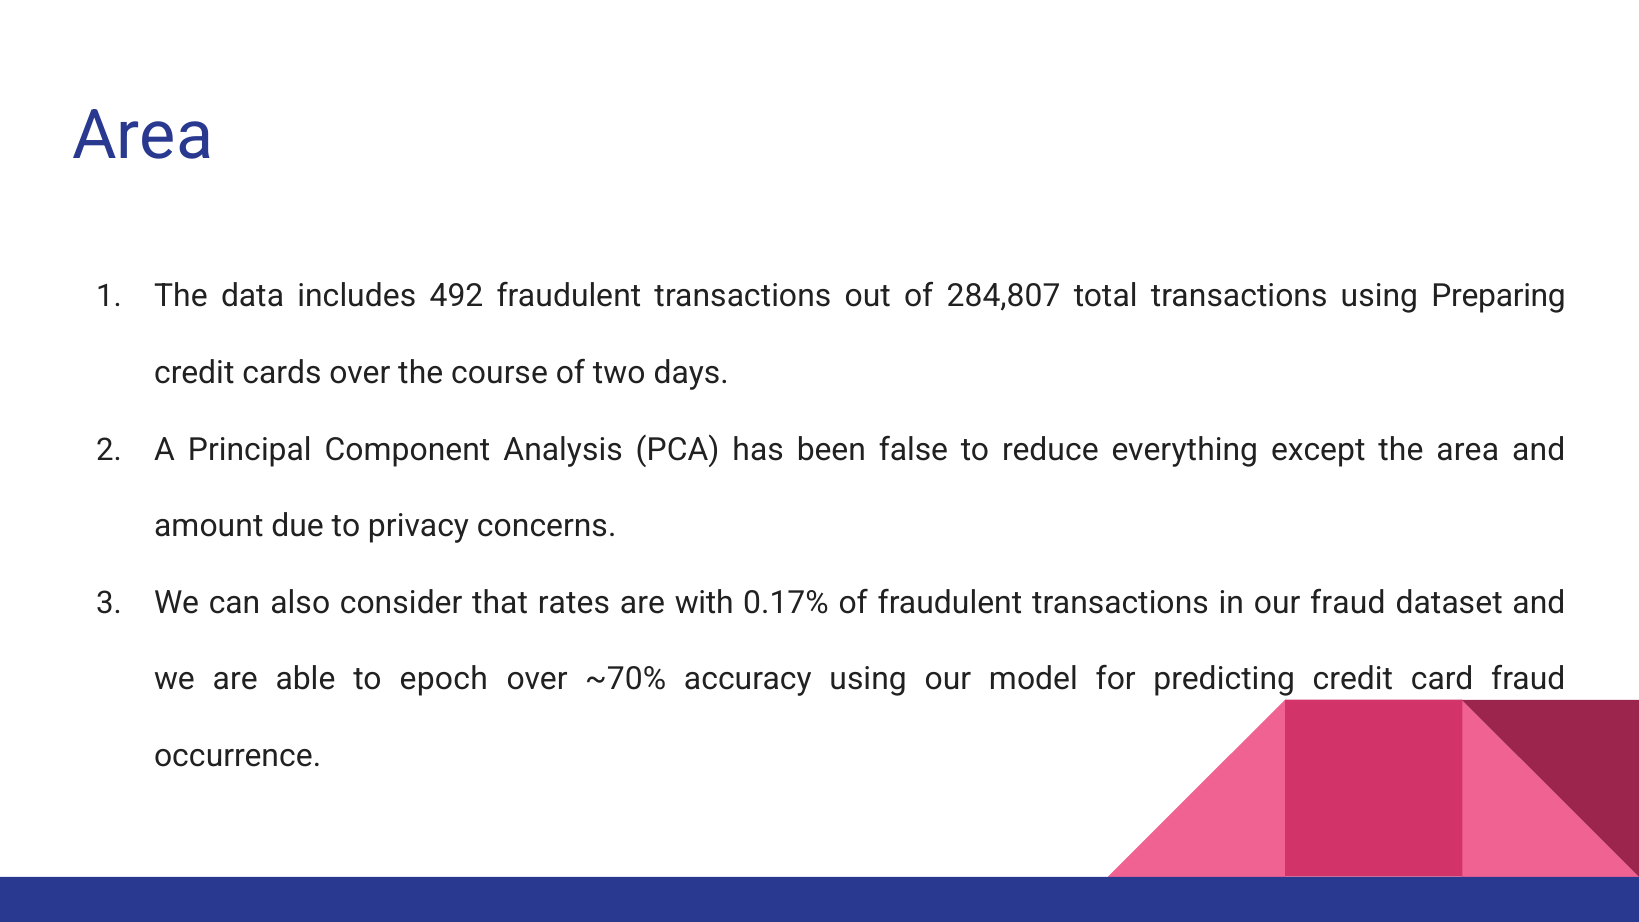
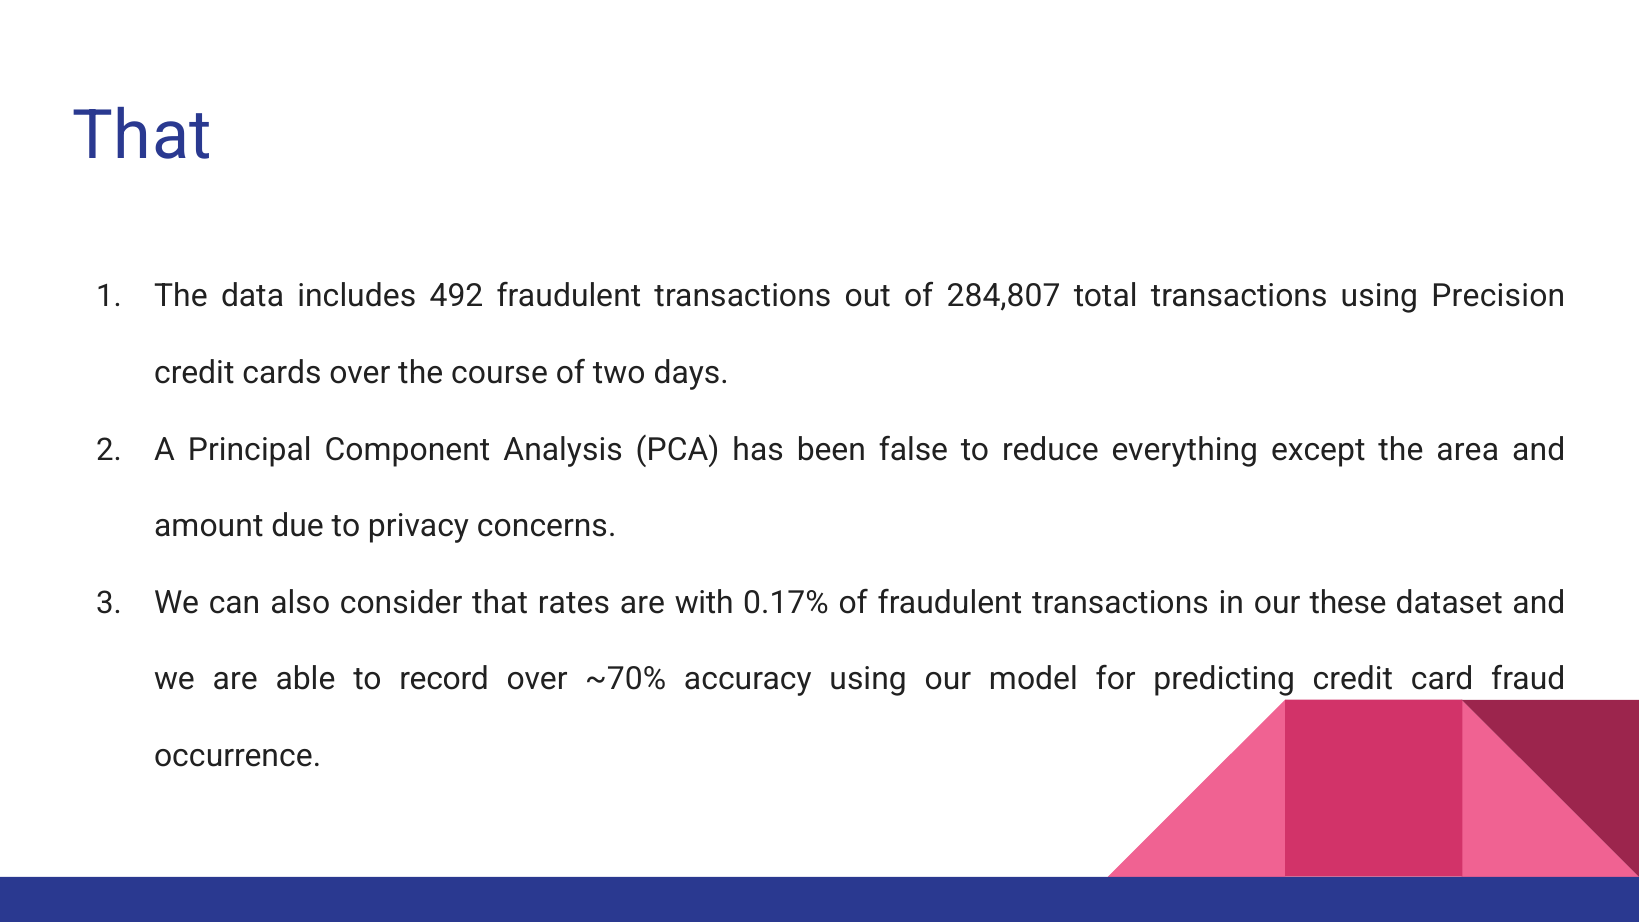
Area at (143, 136): Area -> That
Preparing: Preparing -> Precision
our fraud: fraud -> these
epoch: epoch -> record
